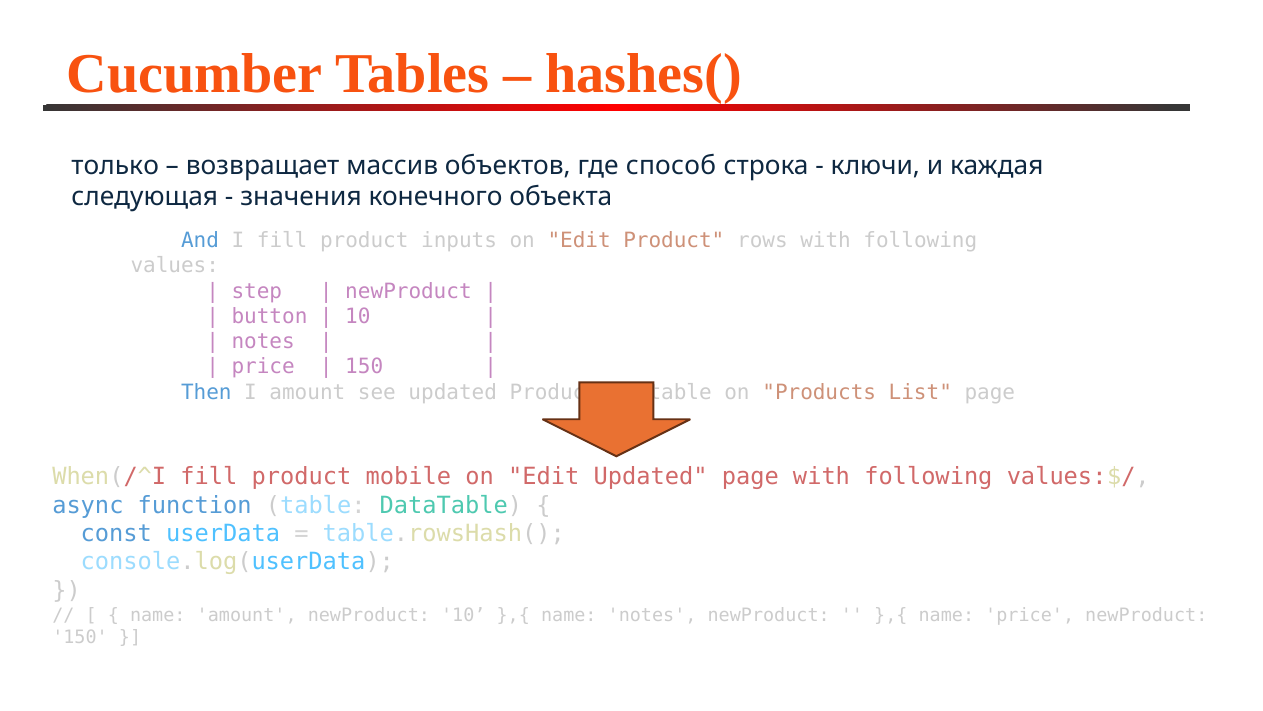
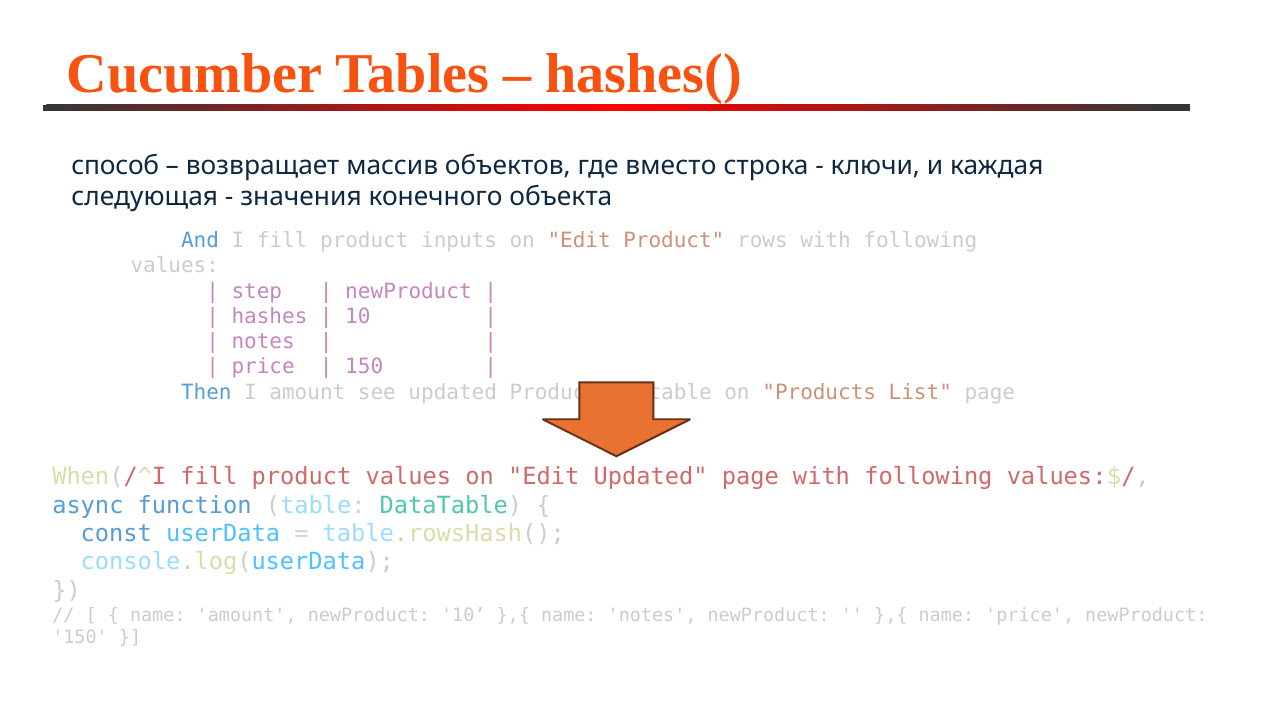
только: только -> способ
способ: способ -> вместо
button: button -> hashes
product mobile: mobile -> values
